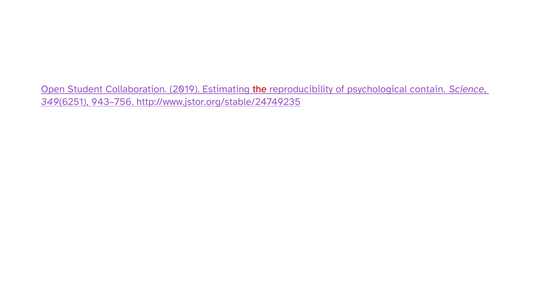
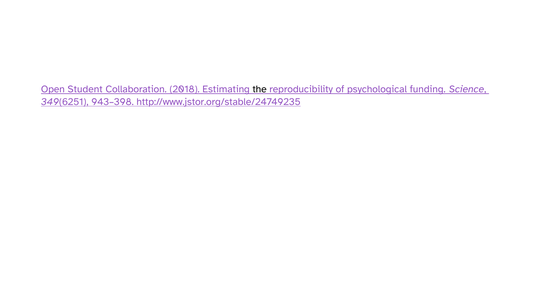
2019: 2019 -> 2018
the colour: red -> black
contain: contain -> funding
943–756: 943–756 -> 943–398
